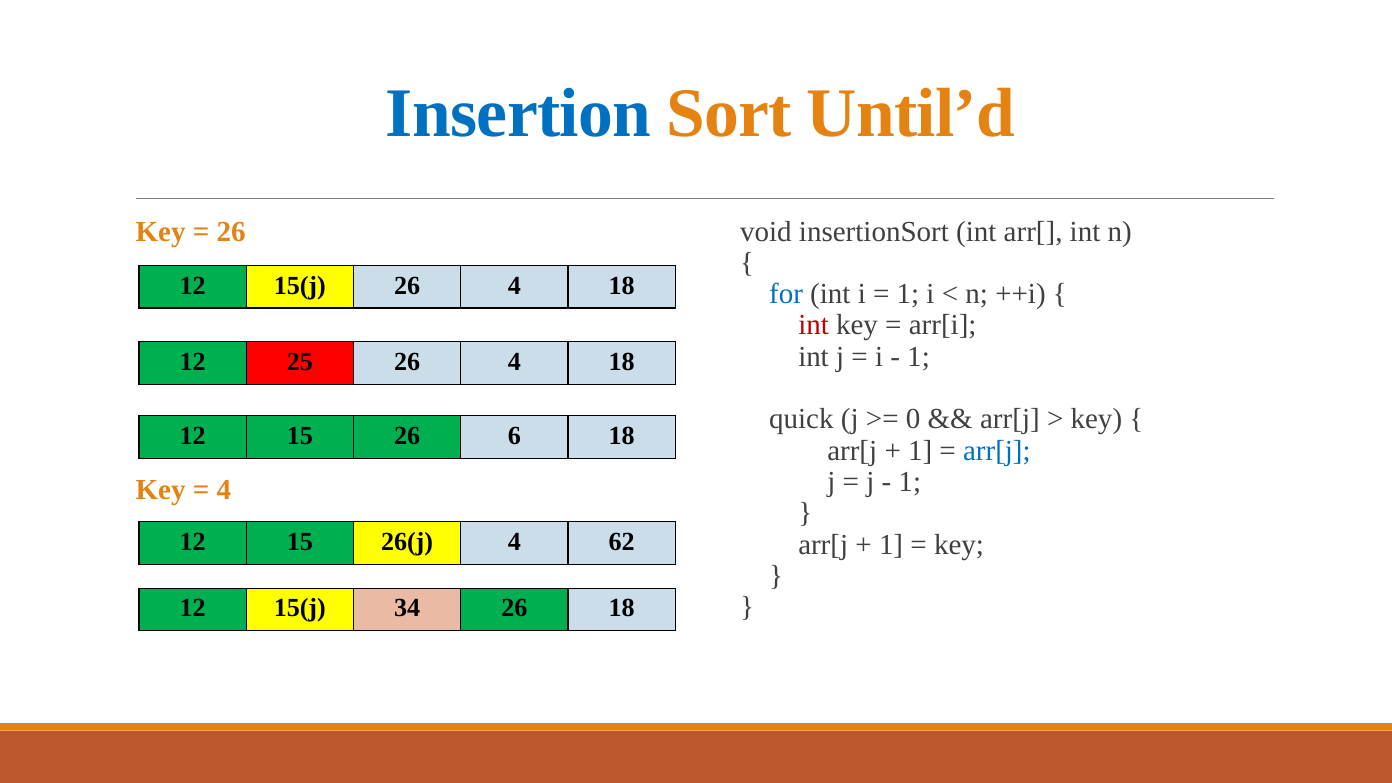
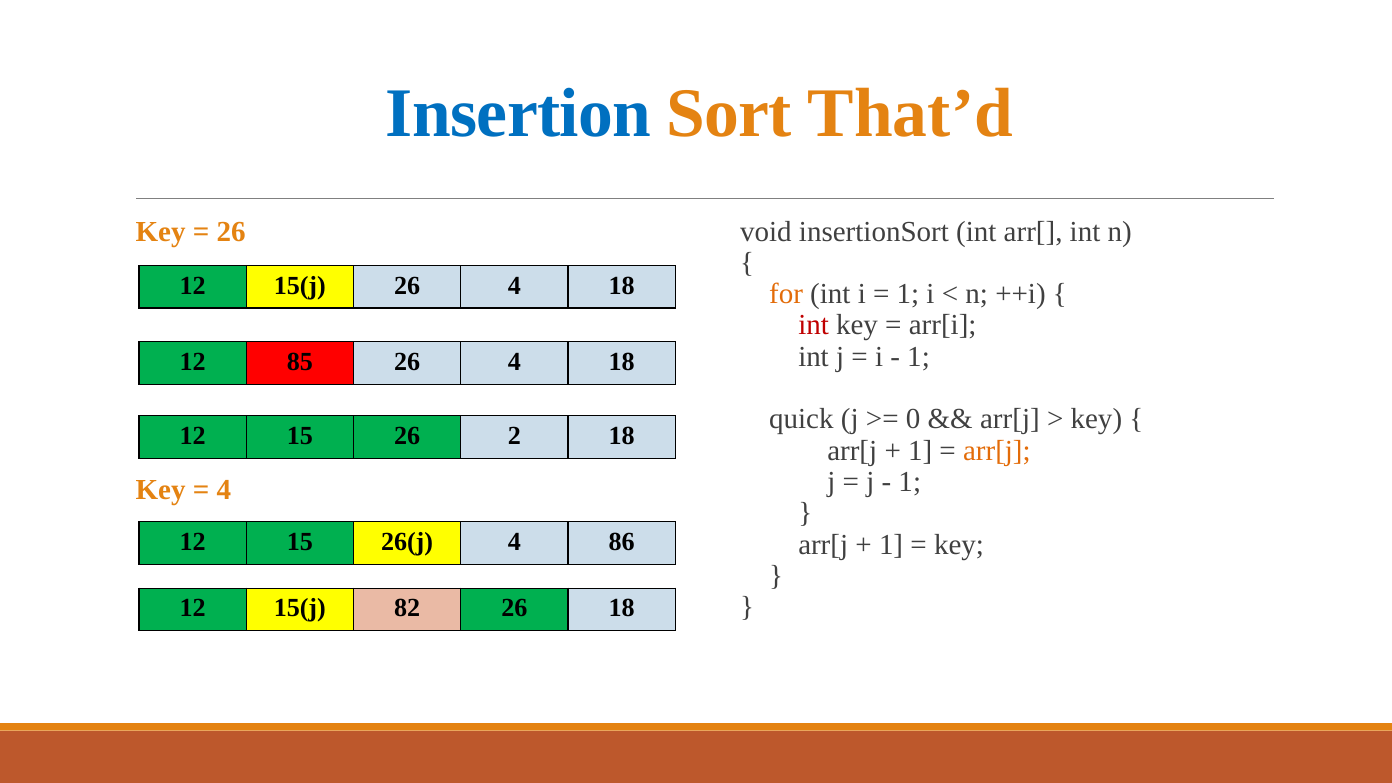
Until’d: Until’d -> That’d
for colour: blue -> orange
25: 25 -> 85
6: 6 -> 2
arr[j at (997, 451) colour: blue -> orange
62: 62 -> 86
34: 34 -> 82
